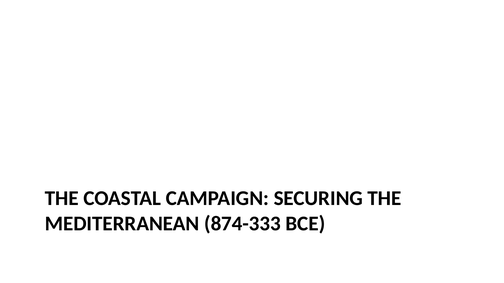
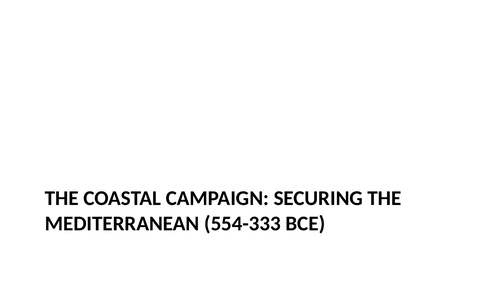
874-333: 874-333 -> 554-333
